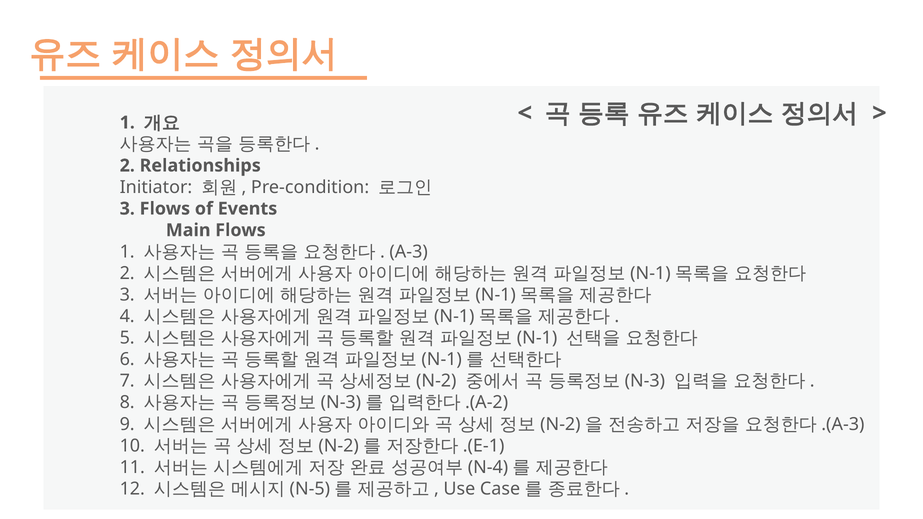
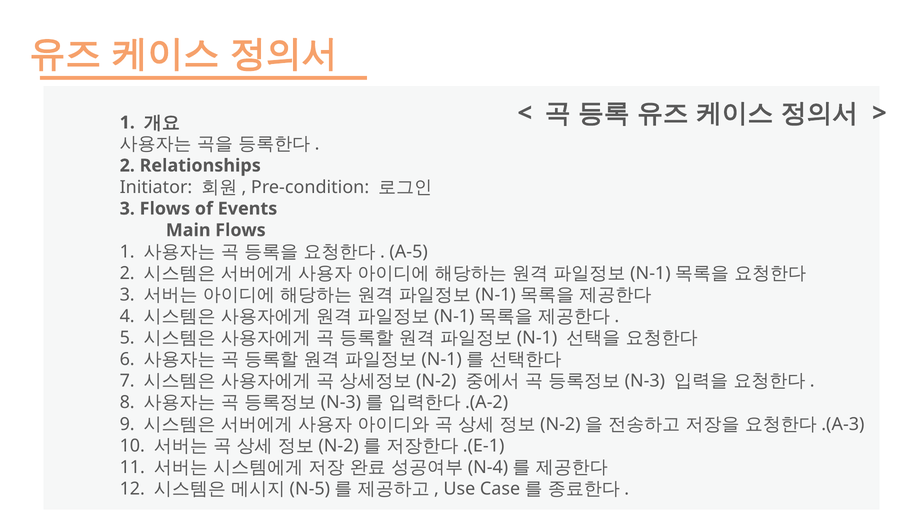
A-3: A-3 -> A-5
